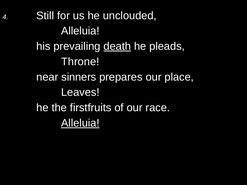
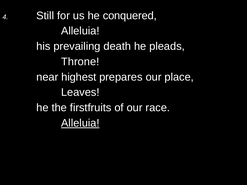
unclouded: unclouded -> conquered
death underline: present -> none
sinners: sinners -> highest
